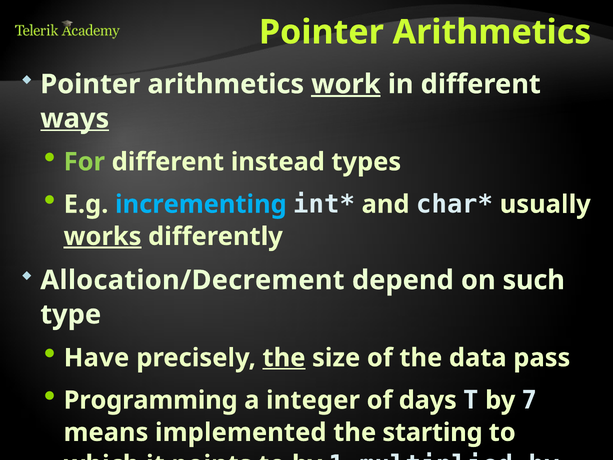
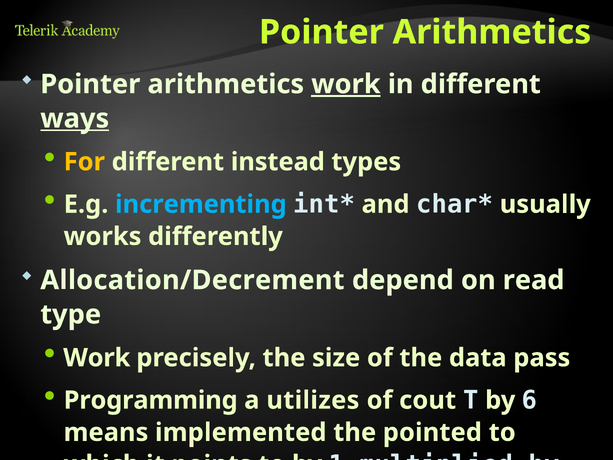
For colour: light green -> yellow
works underline: present -> none
such: such -> read
Have at (97, 358): Have -> Work
the at (284, 358) underline: present -> none
integer: integer -> utilizes
days: days -> cout
7: 7 -> 6
starting: starting -> pointed
